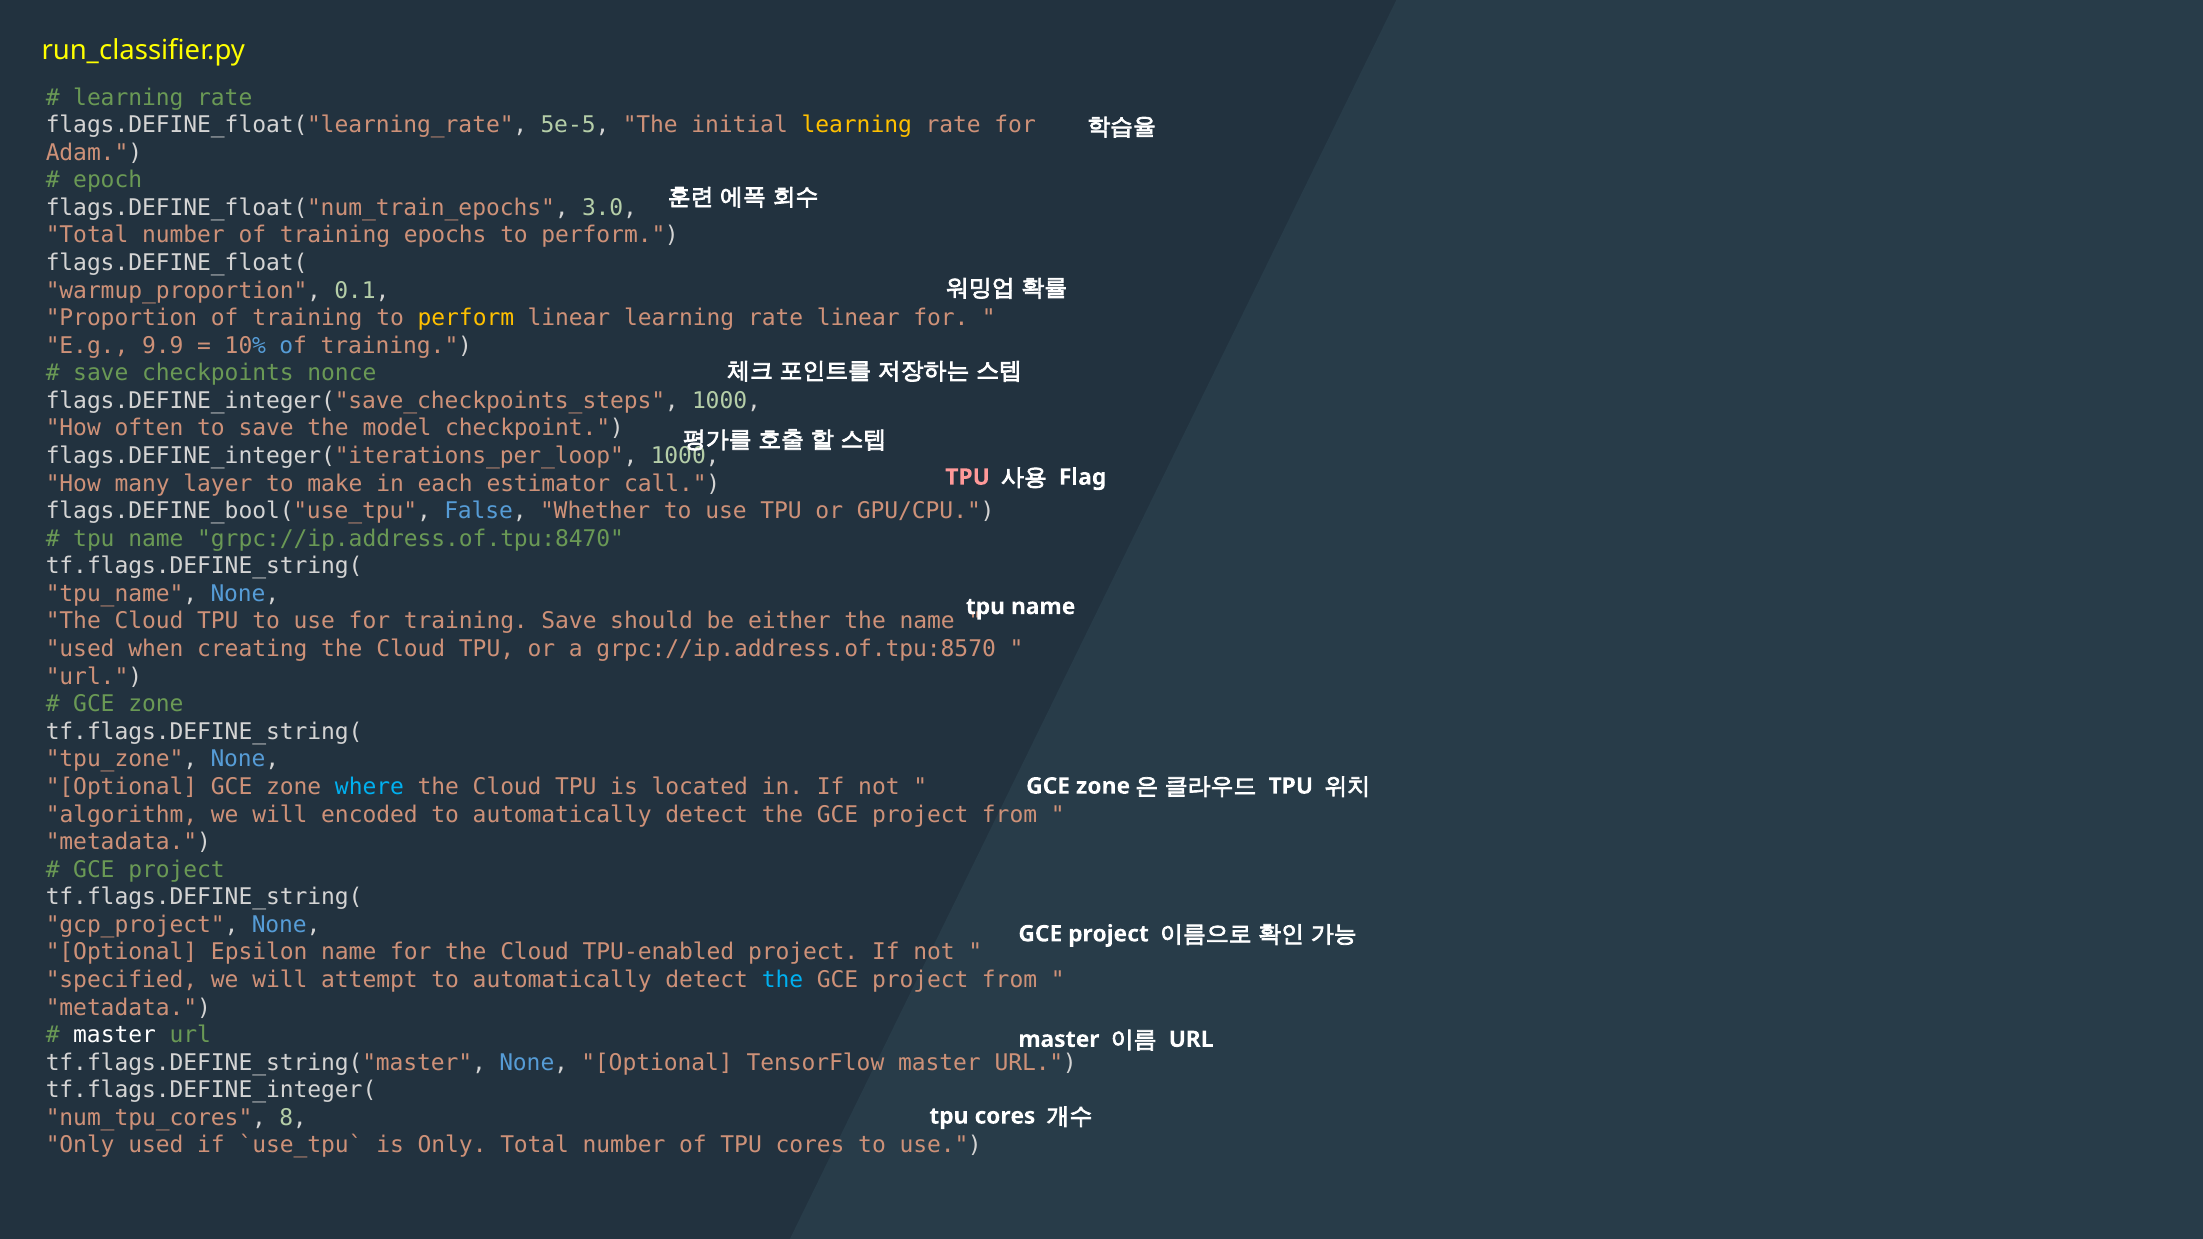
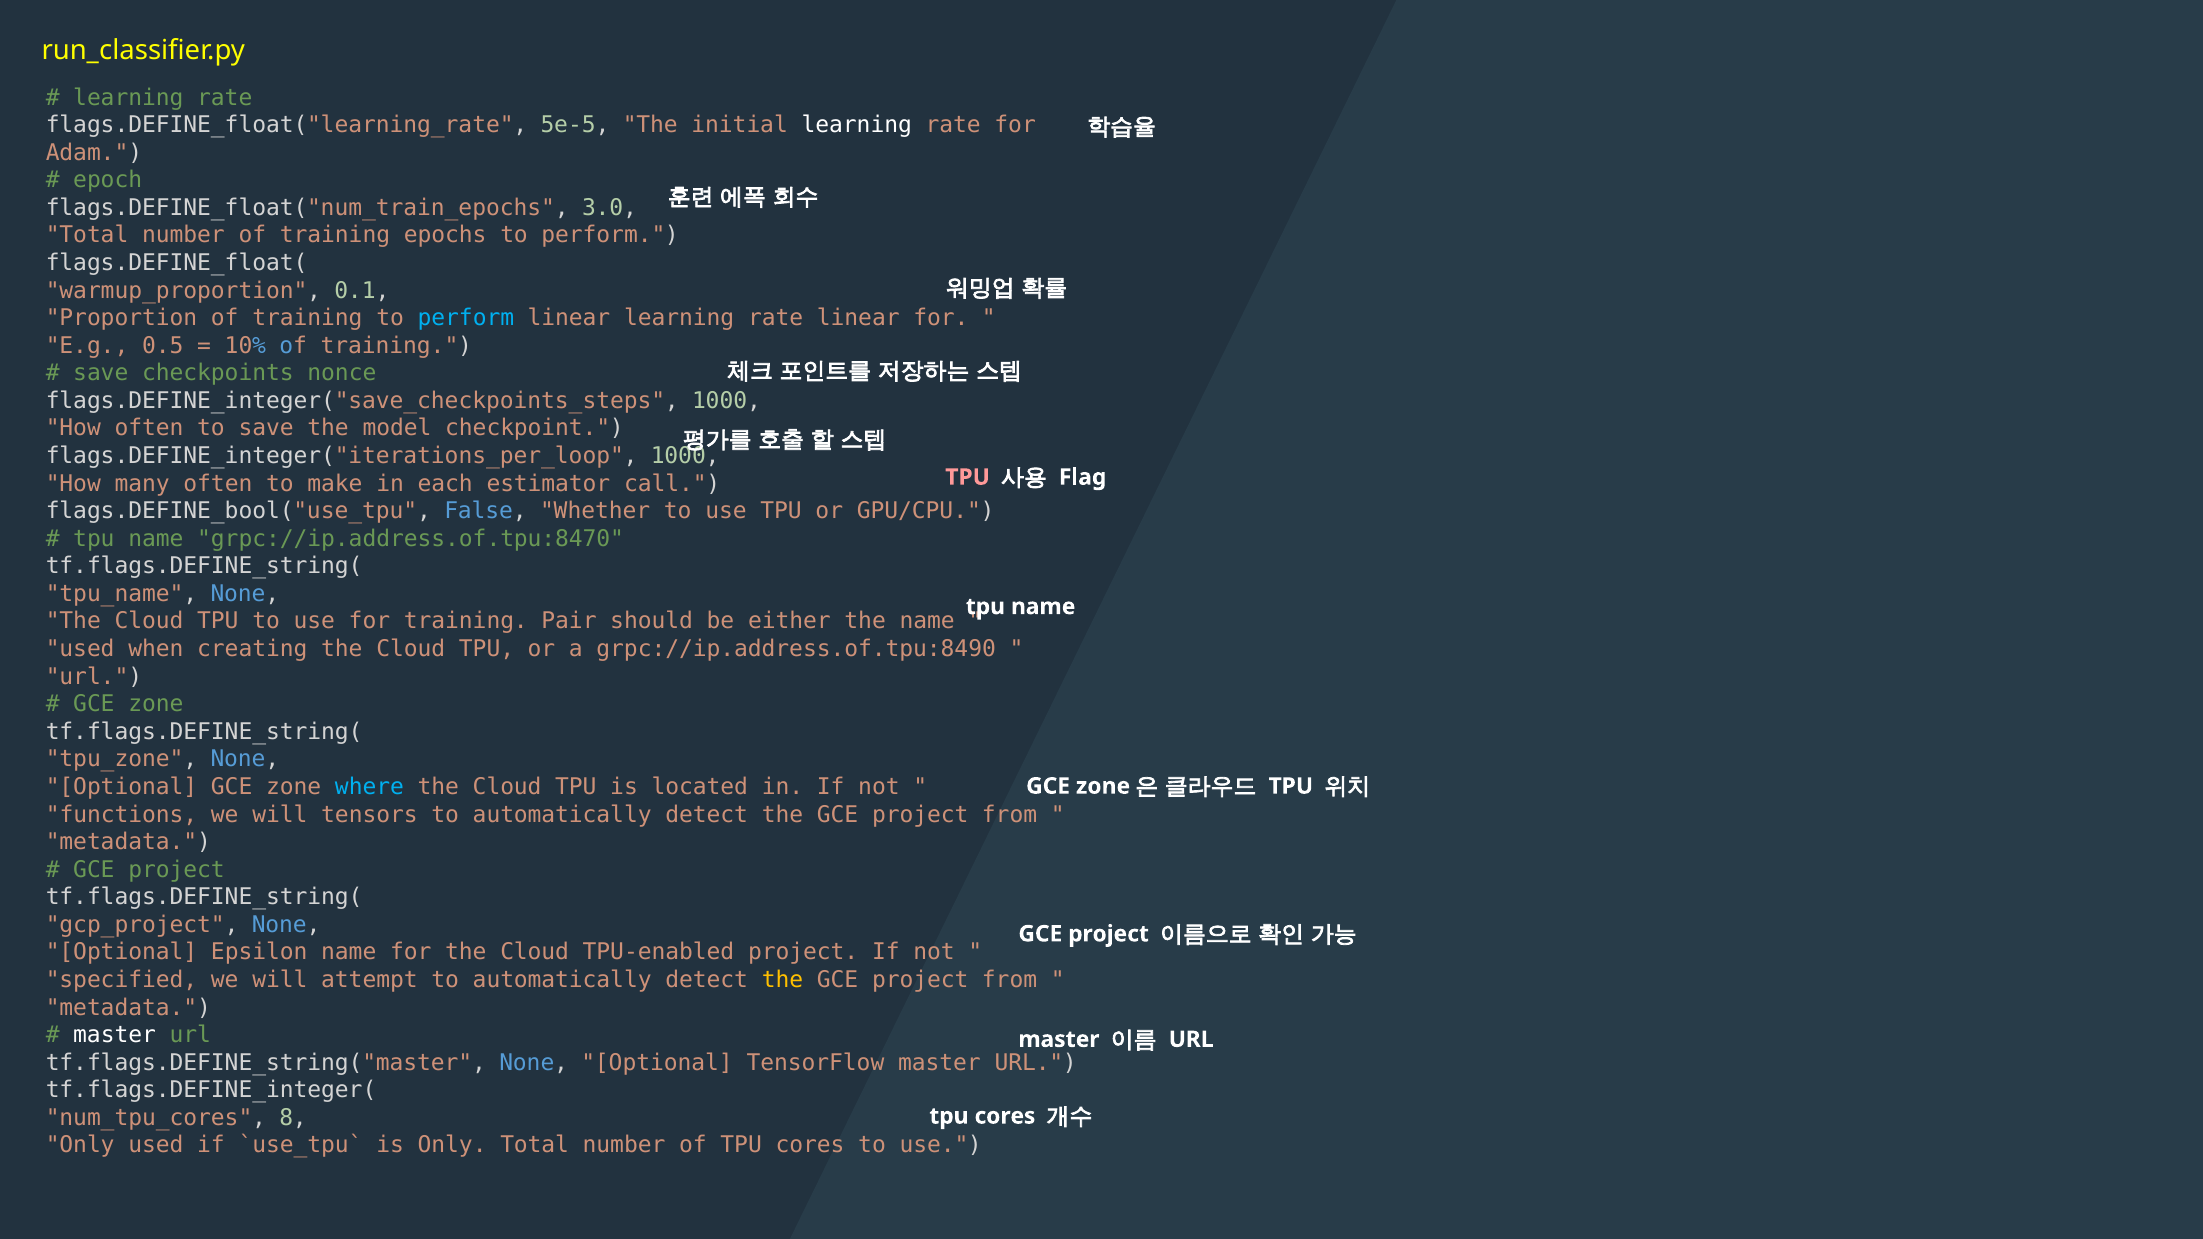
learning at (857, 125) colour: yellow -> white
perform at (466, 318) colour: yellow -> light blue
9.9: 9.9 -> 0.5
many layer: layer -> often
training Save: Save -> Pair
grpc://ip.address.of.tpu:8570: grpc://ip.address.of.tpu:8570 -> grpc://ip.address.of.tpu:8490
algorithm: algorithm -> functions
encoded: encoded -> tensors
the at (782, 980) colour: light blue -> yellow
